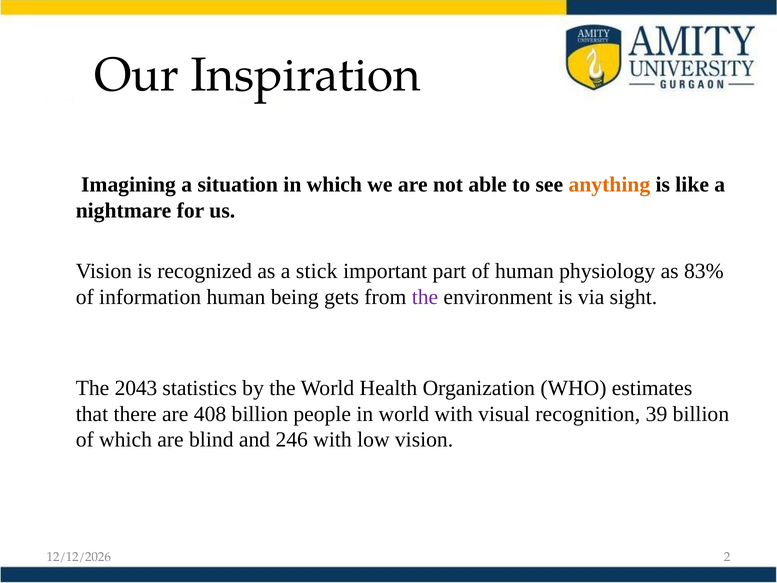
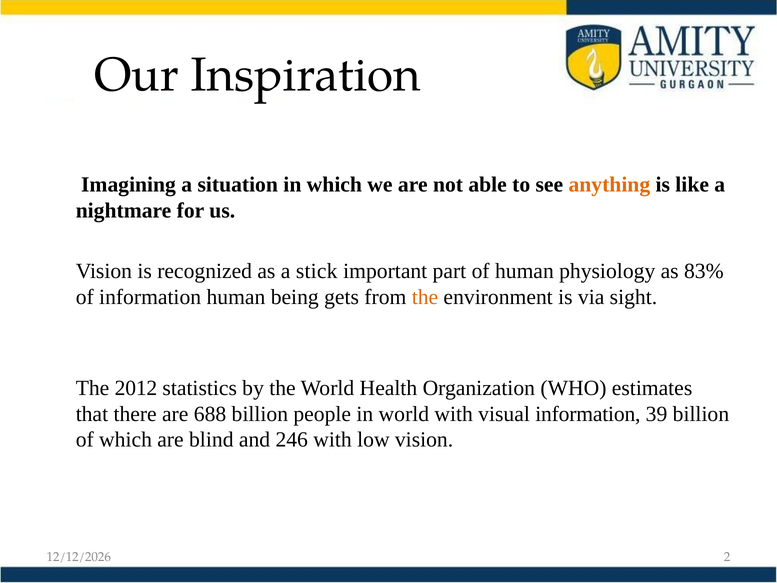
the at (425, 297) colour: purple -> orange
2043: 2043 -> 2012
408: 408 -> 688
visual recognition: recognition -> information
